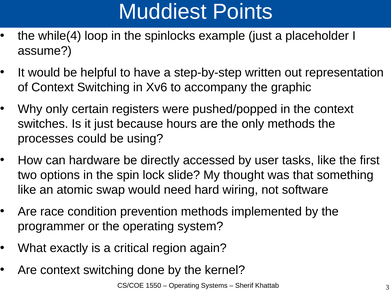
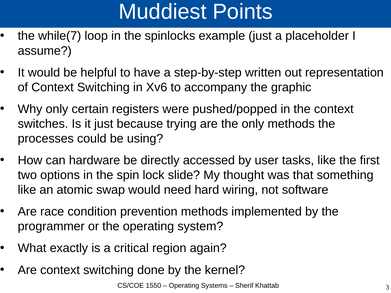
while(4: while(4 -> while(7
hours: hours -> trying
